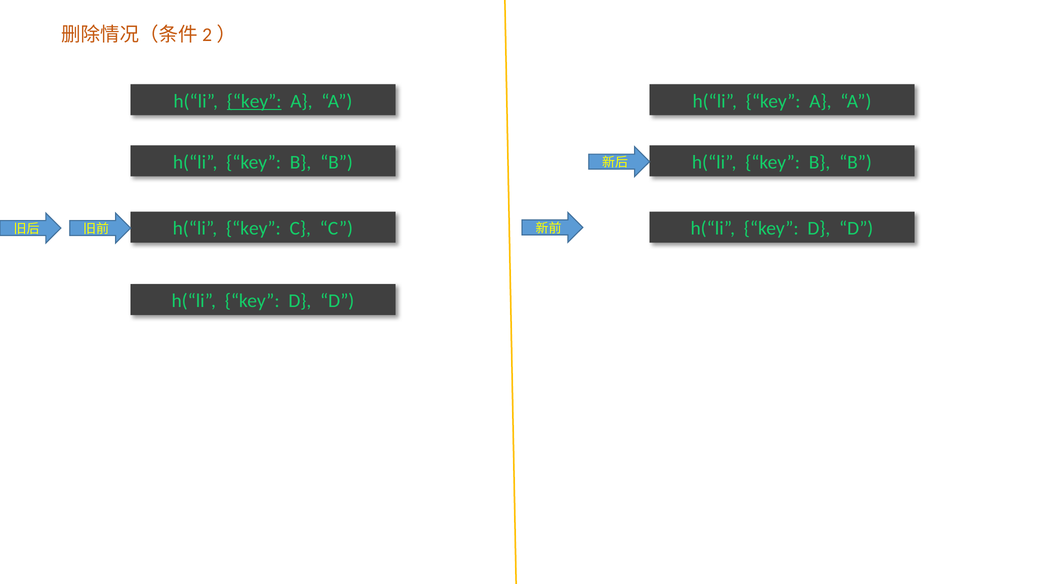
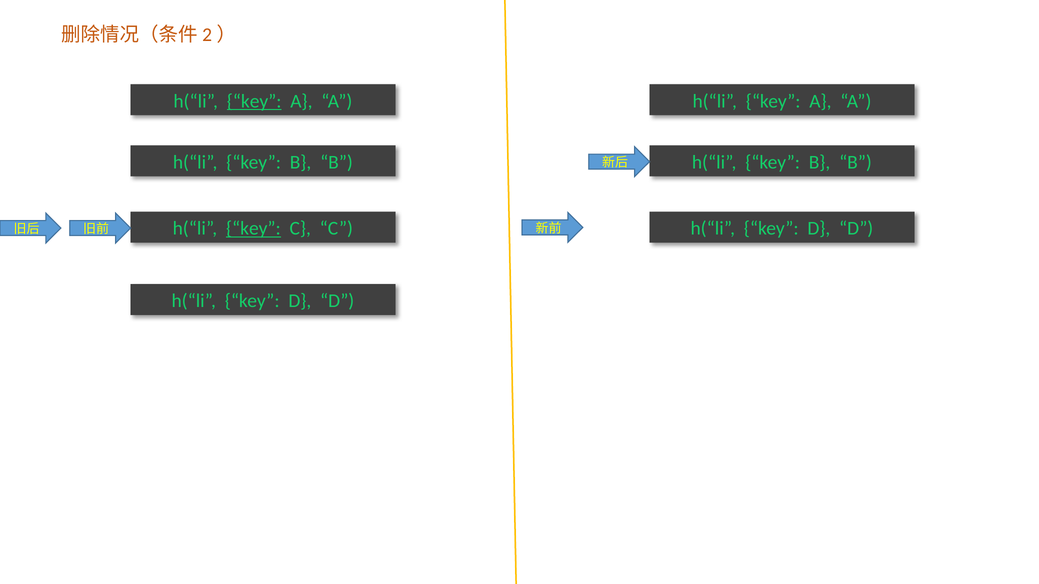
key at (253, 229) underline: none -> present
